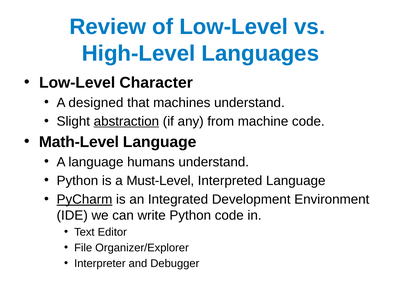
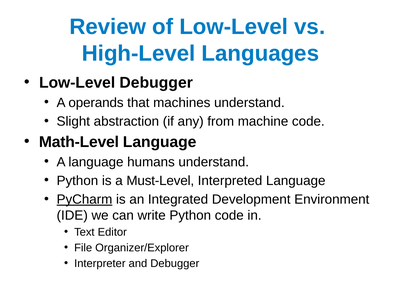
Low-Level Character: Character -> Debugger
designed: designed -> operands
abstraction underline: present -> none
